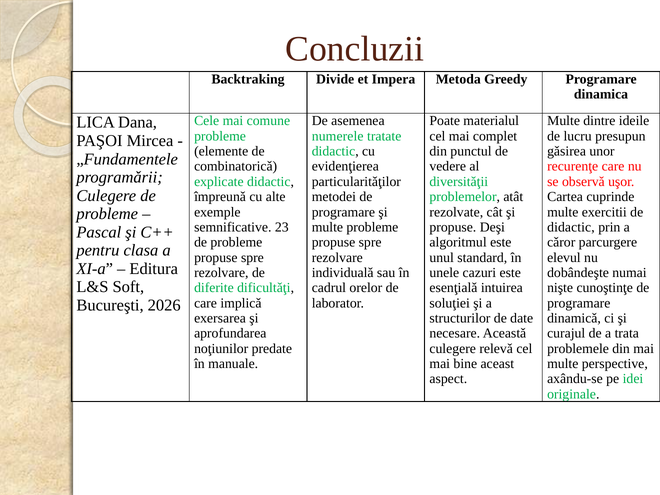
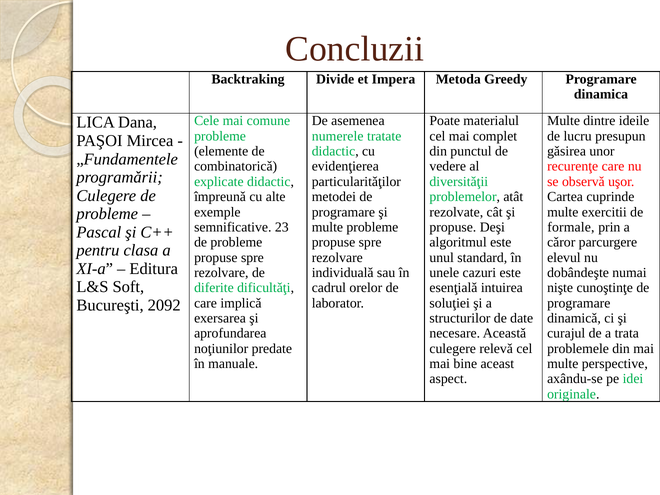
didactic at (571, 227): didactic -> formale
2026: 2026 -> 2092
